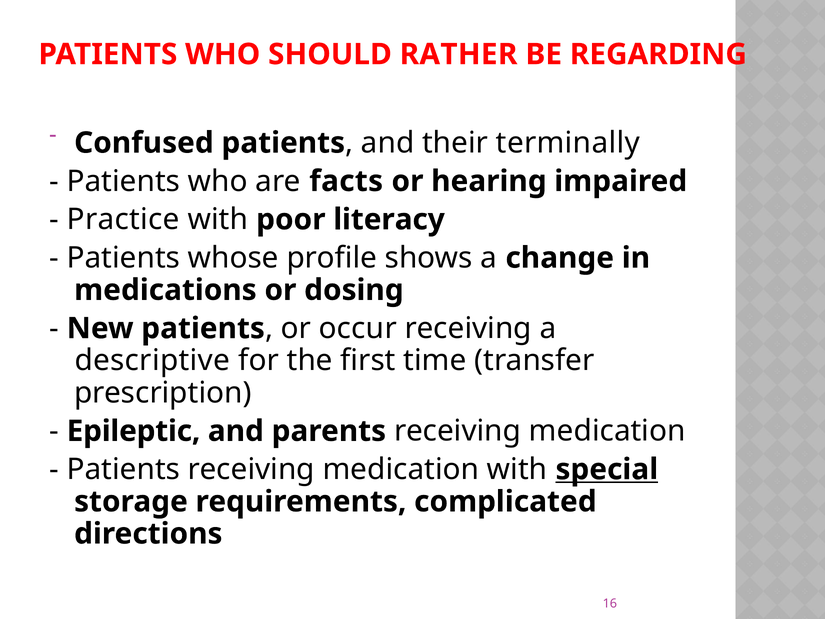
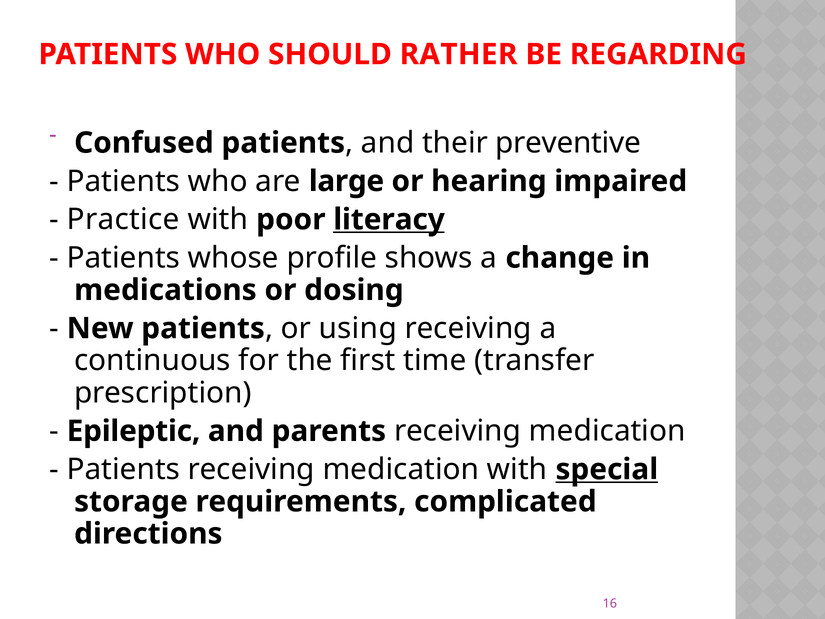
terminally: terminally -> preventive
facts: facts -> large
literacy underline: none -> present
occur: occur -> using
descriptive: descriptive -> continuous
